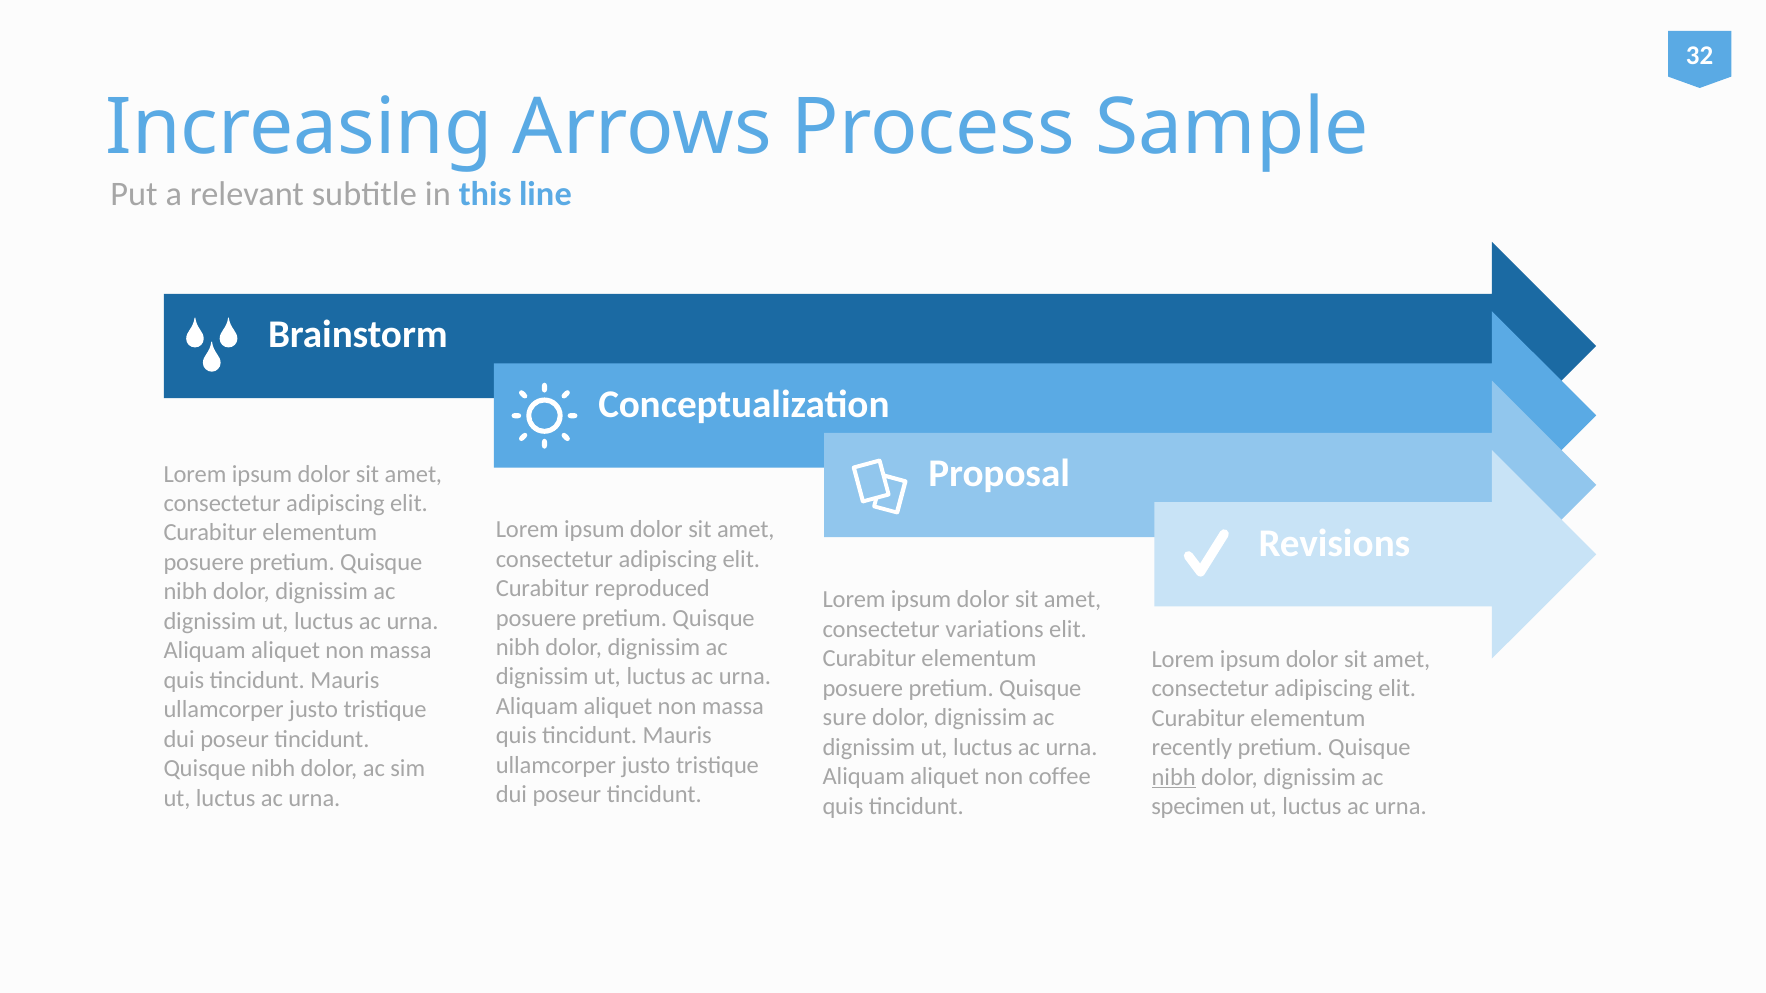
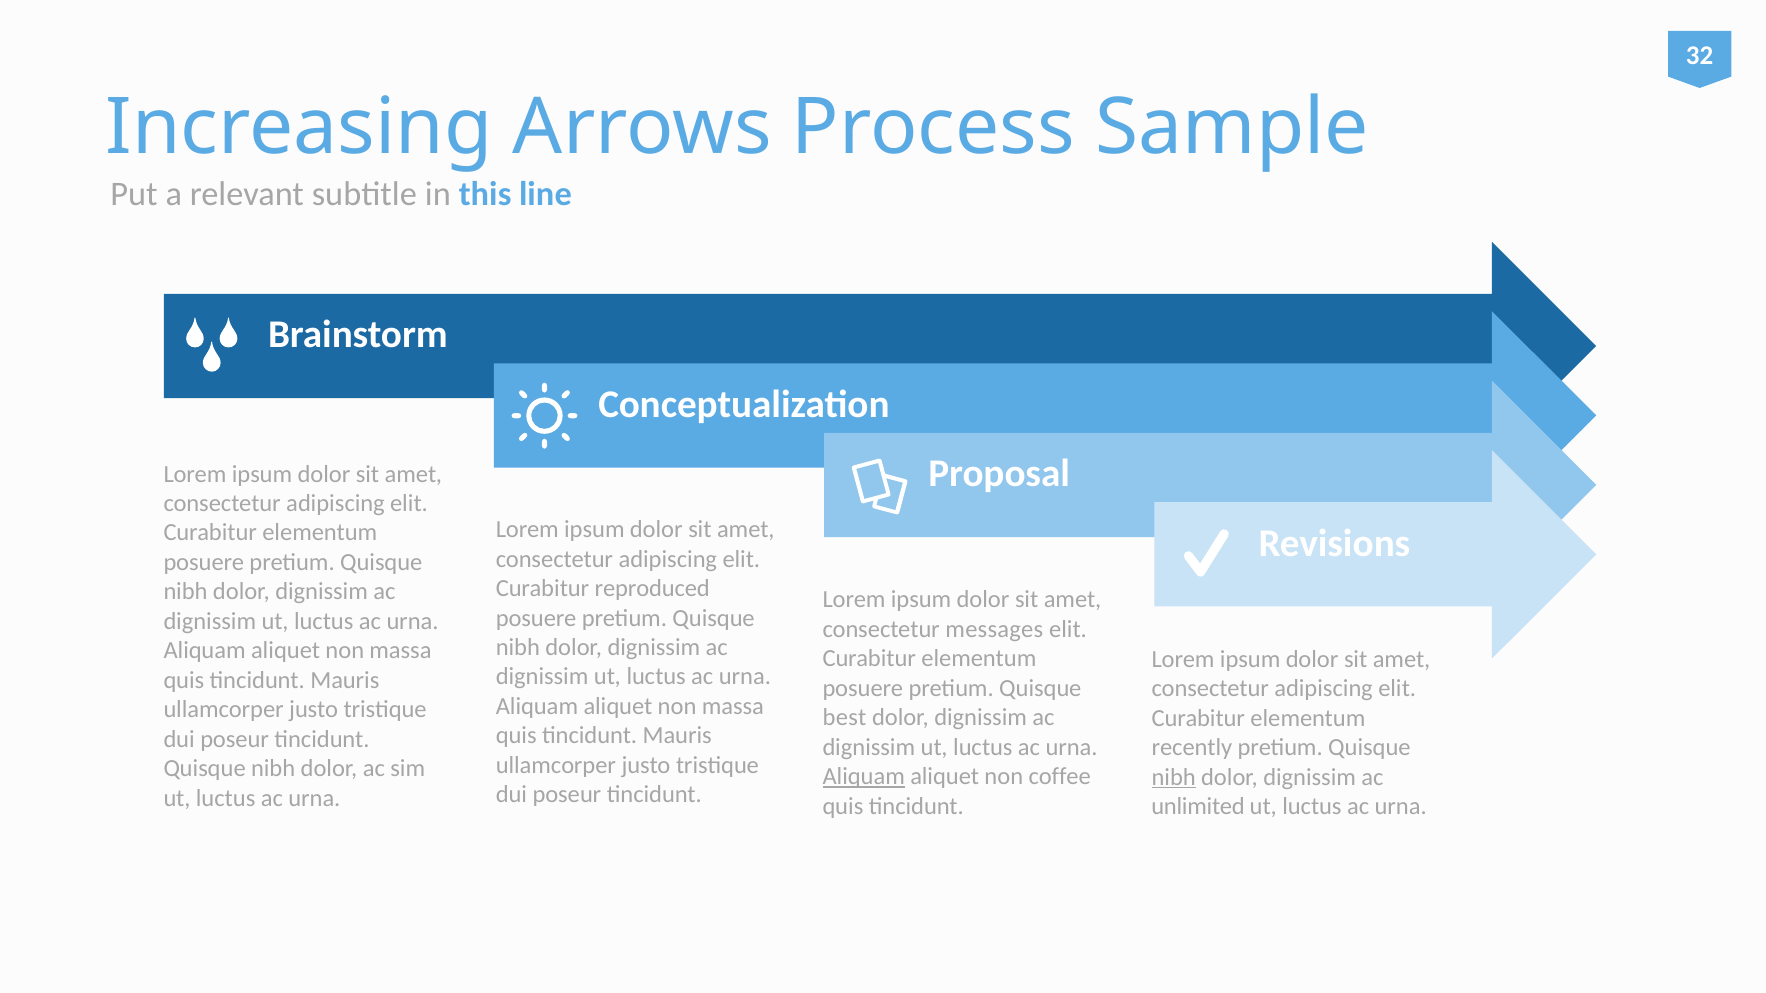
variations: variations -> messages
sure: sure -> best
Aliquam at (864, 777) underline: none -> present
specimen: specimen -> unlimited
